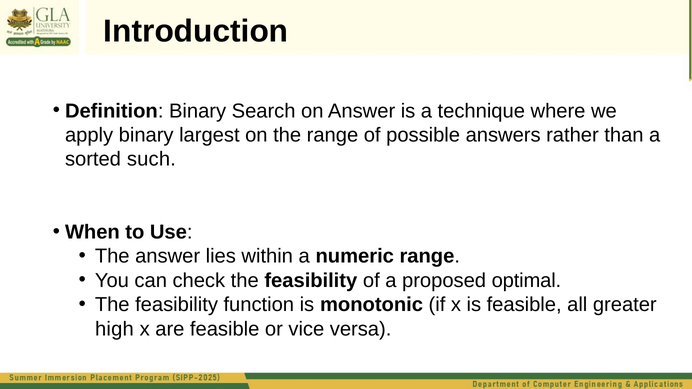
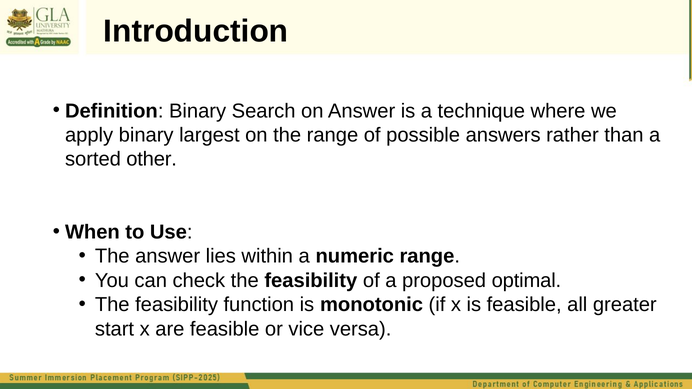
such: such -> other
high: high -> start
